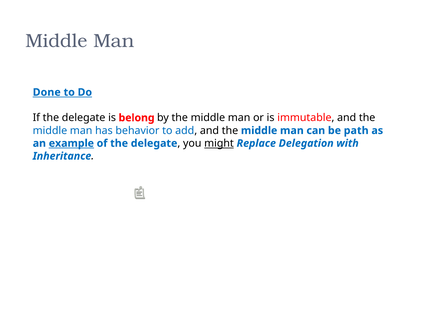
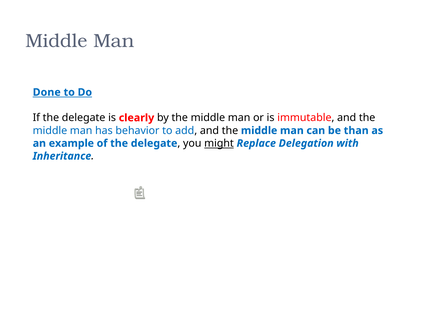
belong: belong -> clearly
path: path -> than
example underline: present -> none
